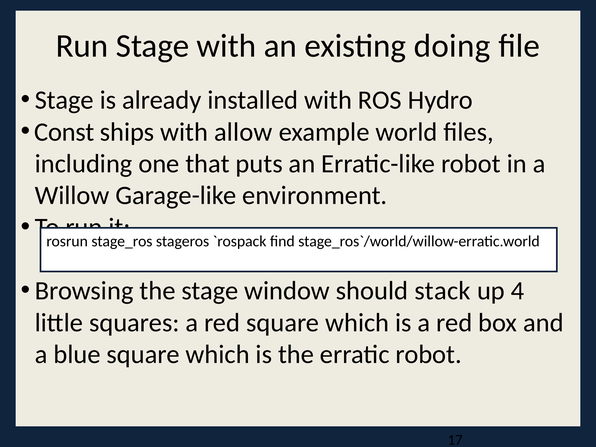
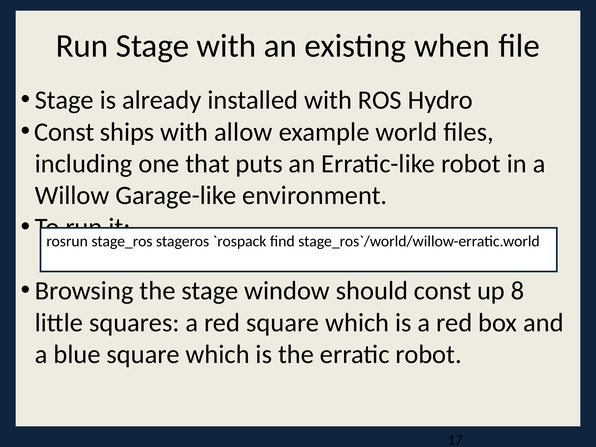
doing: doing -> when
should stack: stack -> const
4: 4 -> 8
